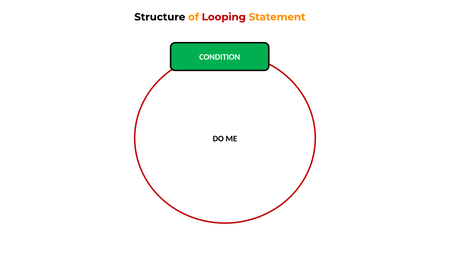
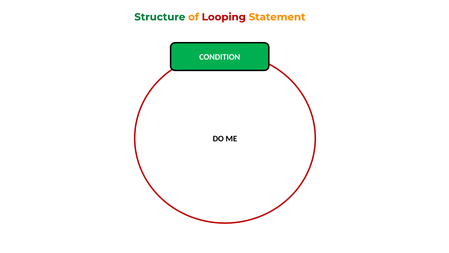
Structure colour: black -> green
